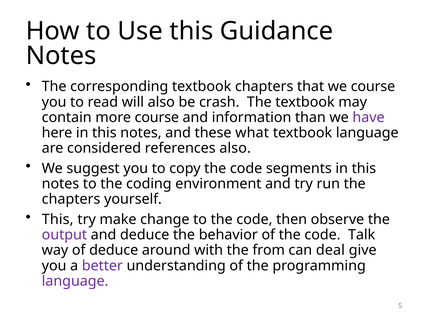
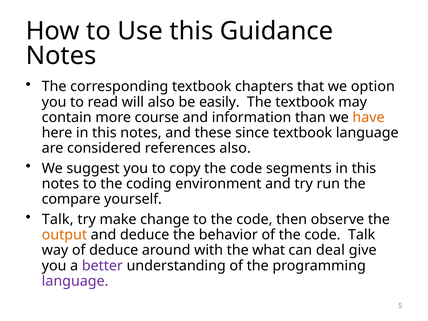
we course: course -> option
crash: crash -> easily
have colour: purple -> orange
what: what -> since
chapters at (71, 199): chapters -> compare
This at (58, 219): This -> Talk
output colour: purple -> orange
from: from -> what
